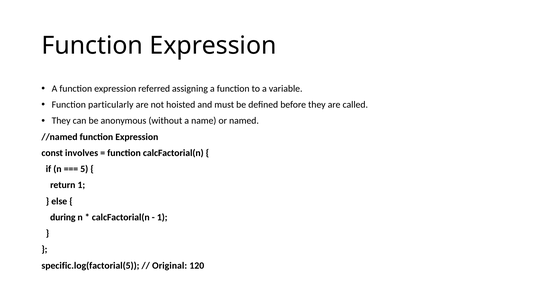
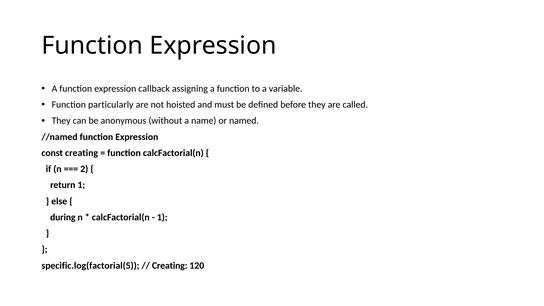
referred: referred -> callback
const involves: involves -> creating
5: 5 -> 2
Original at (170, 266): Original -> Creating
